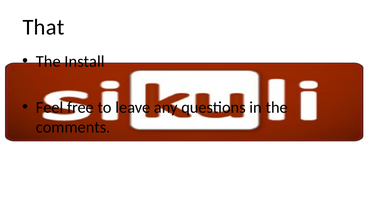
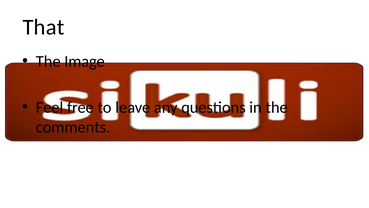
Install: Install -> Image
